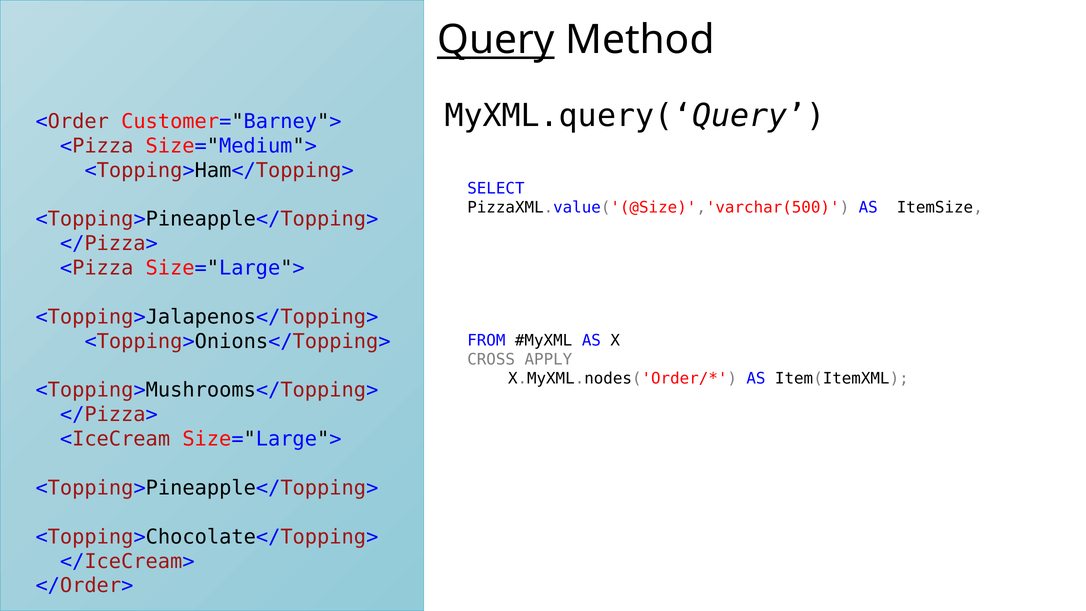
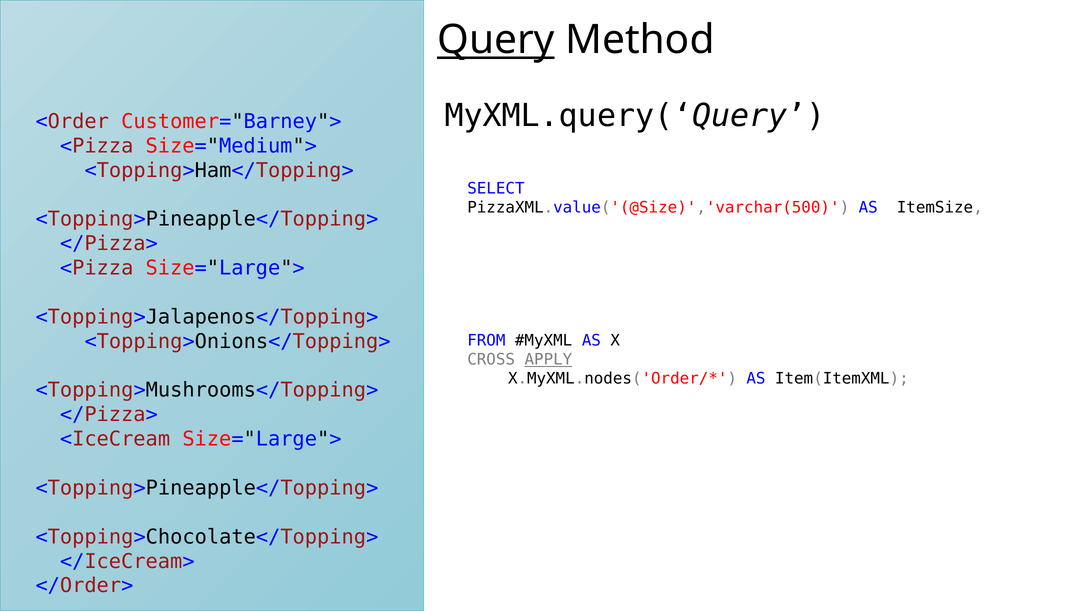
APPLY underline: none -> present
